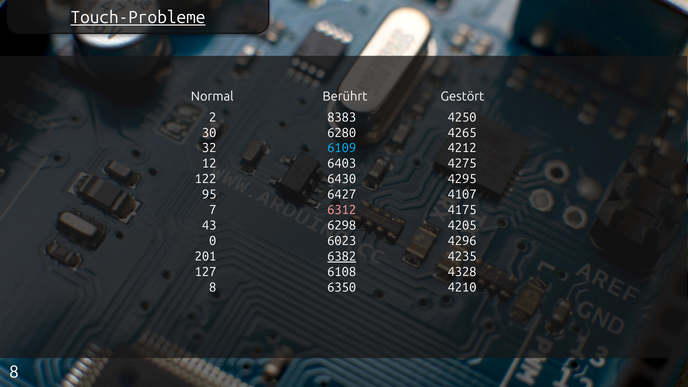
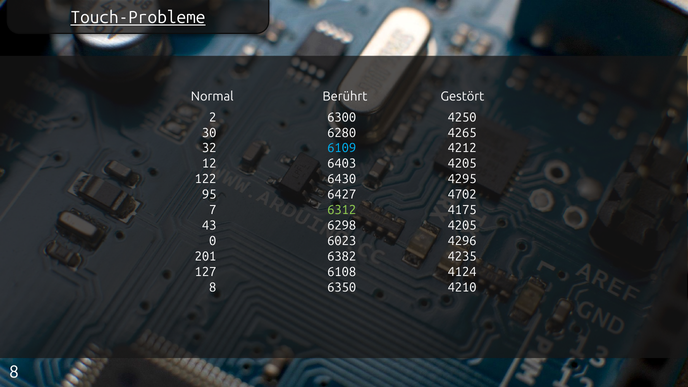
8383: 8383 -> 6300
4275 at (462, 164): 4275 -> 4205
4107: 4107 -> 4702
6312 colour: pink -> light green
6382 underline: present -> none
4328: 4328 -> 4124
